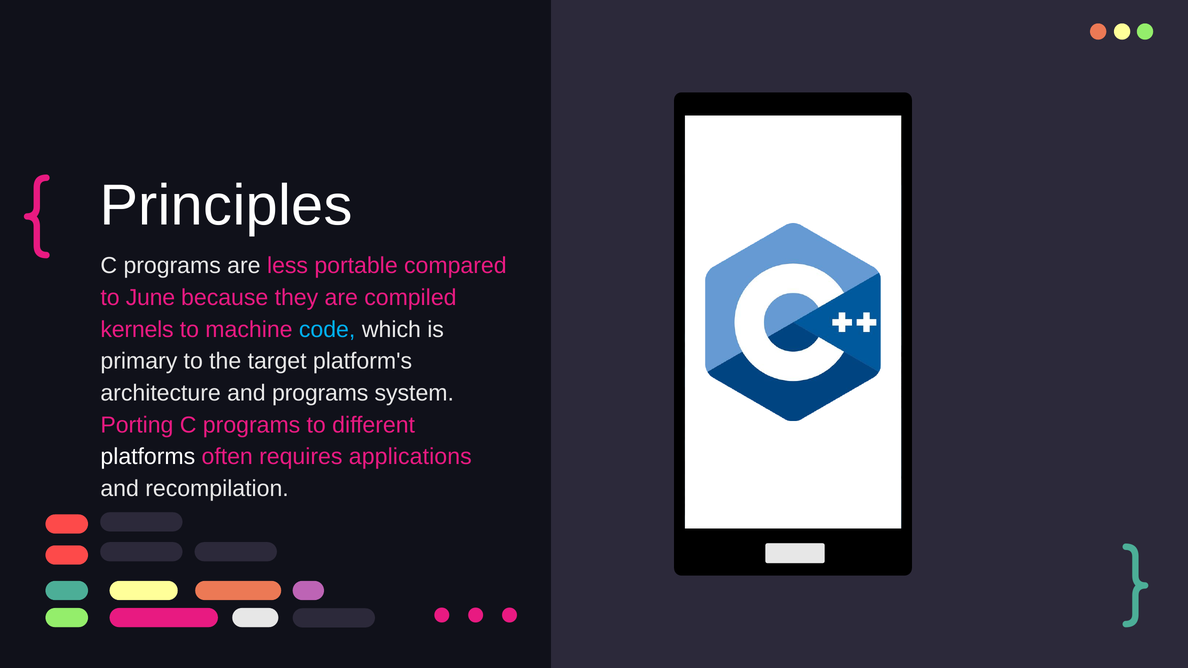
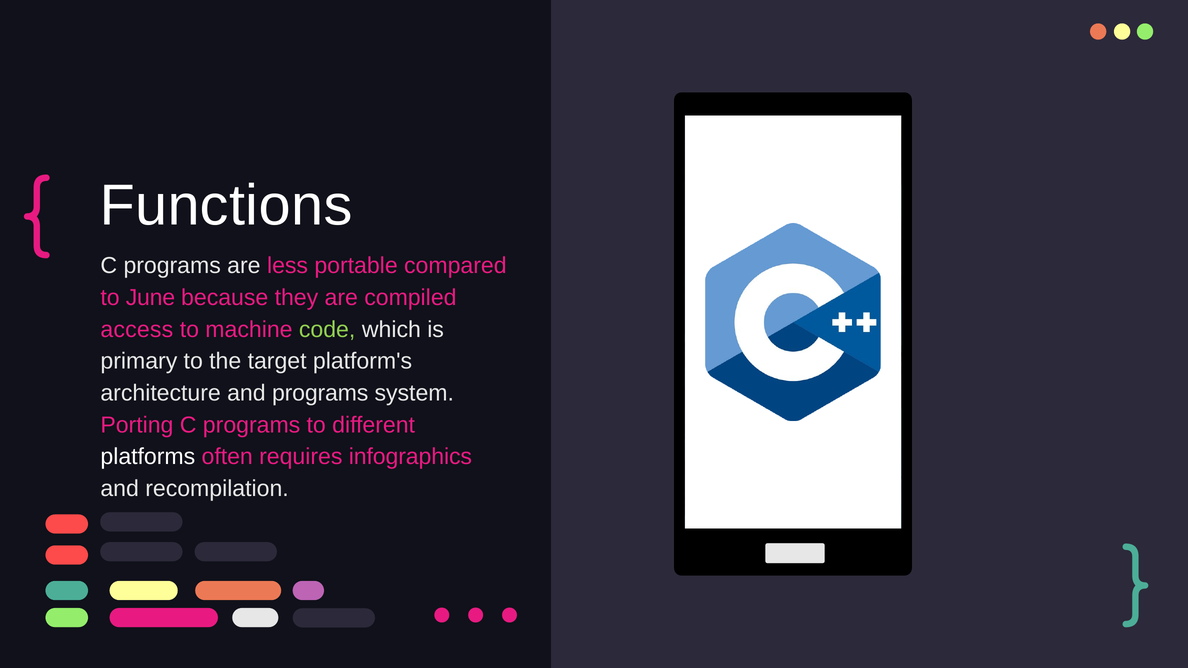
Principles: Principles -> Functions
kernels: kernels -> access
code colour: light blue -> light green
applications: applications -> infographics
